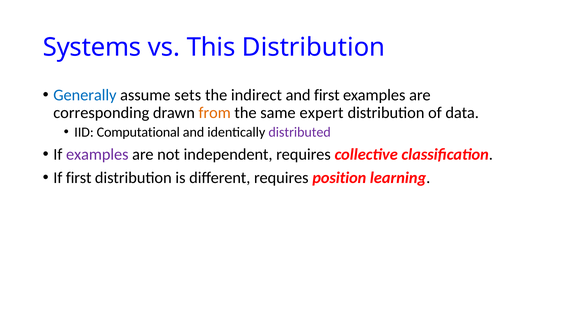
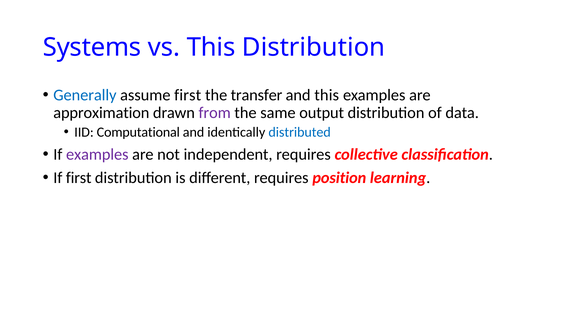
assume sets: sets -> first
indirect: indirect -> transfer
and first: first -> this
corresponding: corresponding -> approximation
from colour: orange -> purple
expert: expert -> output
distributed colour: purple -> blue
